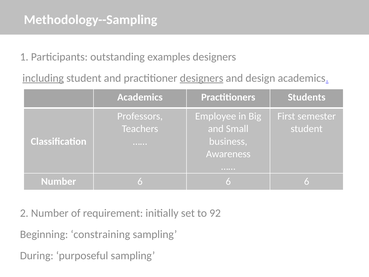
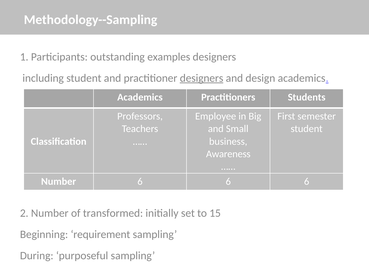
including underline: present -> none
requirement: requirement -> transformed
92: 92 -> 15
constraining: constraining -> requirement
